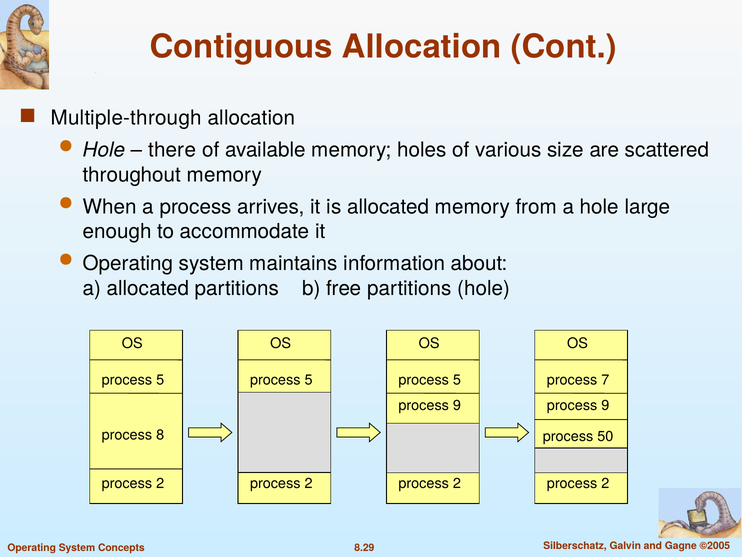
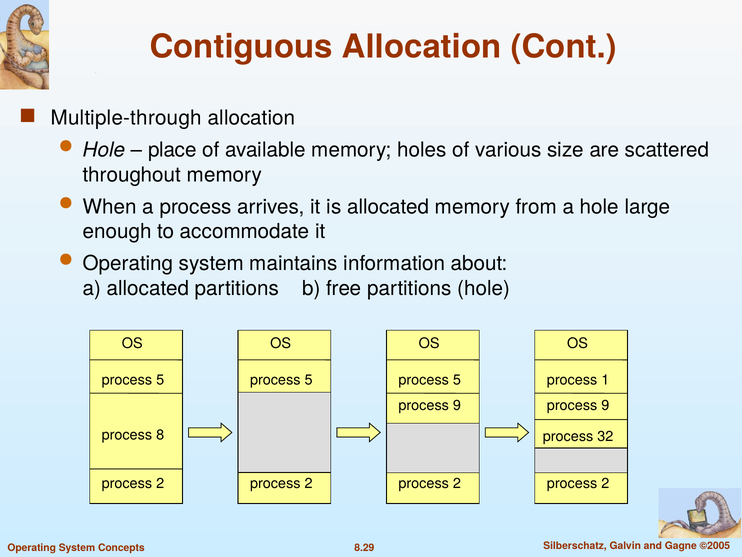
there: there -> place
7: 7 -> 1
50: 50 -> 32
